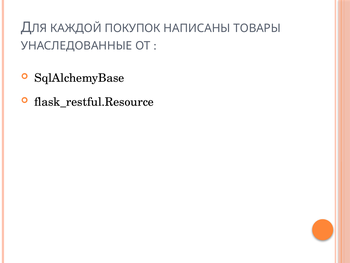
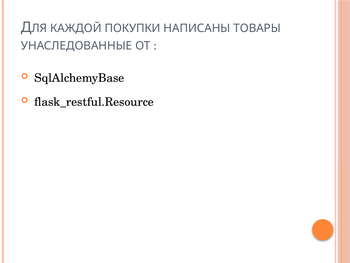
ПОКУПОК: ПОКУПОК -> ПОКУПКИ
